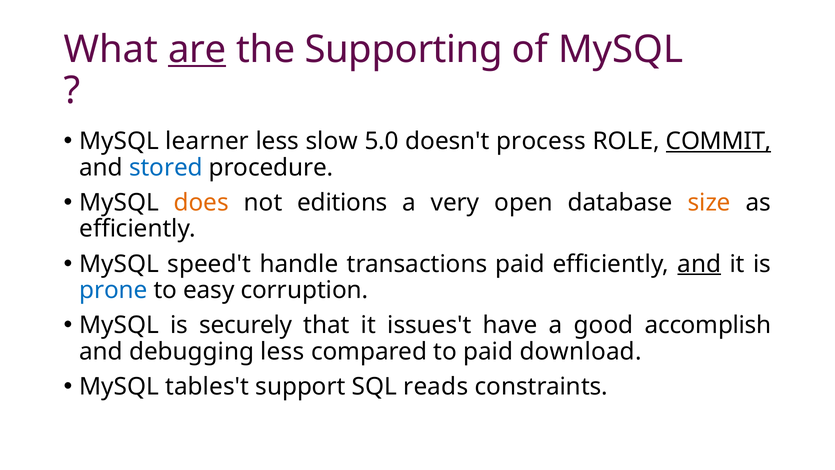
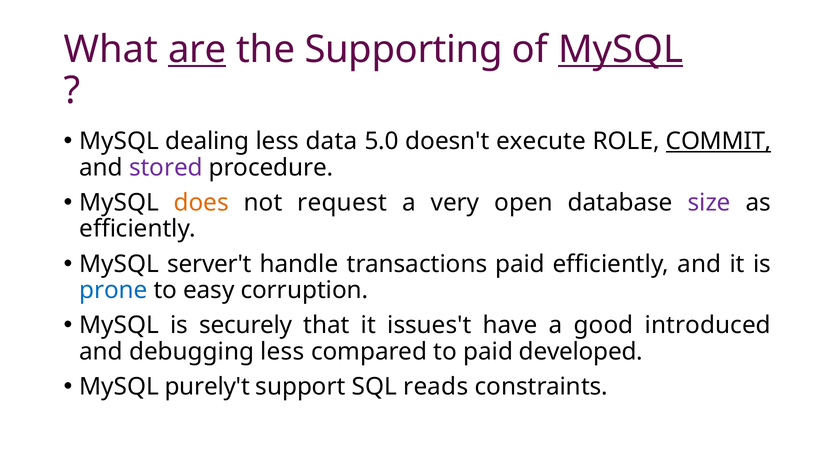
MySQL at (621, 49) underline: none -> present
learner: learner -> dealing
slow: slow -> data
process: process -> execute
stored colour: blue -> purple
editions: editions -> request
size colour: orange -> purple
speed't: speed't -> server't
and at (699, 264) underline: present -> none
accomplish: accomplish -> introduced
download: download -> developed
tables't: tables't -> purely't
